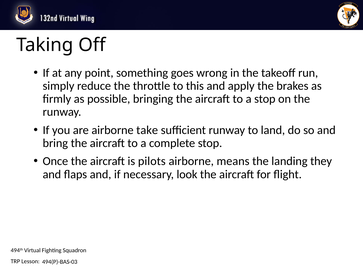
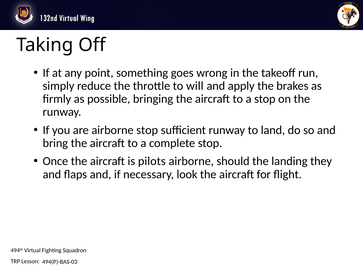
this: this -> will
airborne take: take -> stop
means: means -> should
